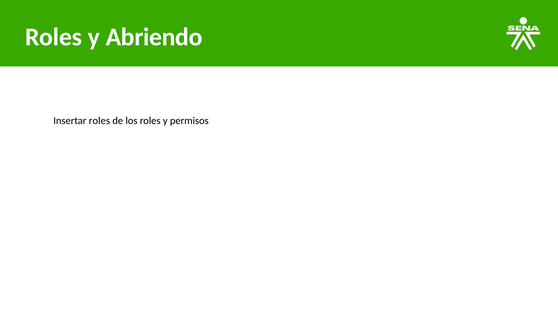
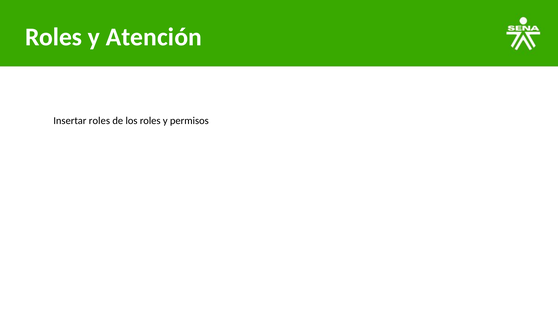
Abriendo: Abriendo -> Atención
